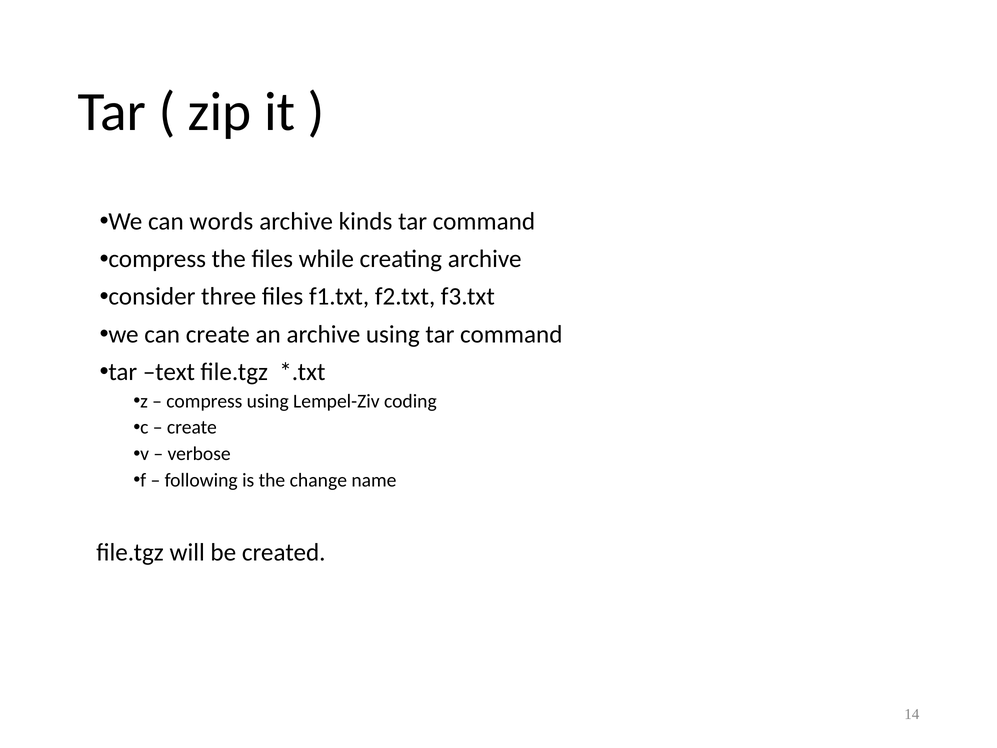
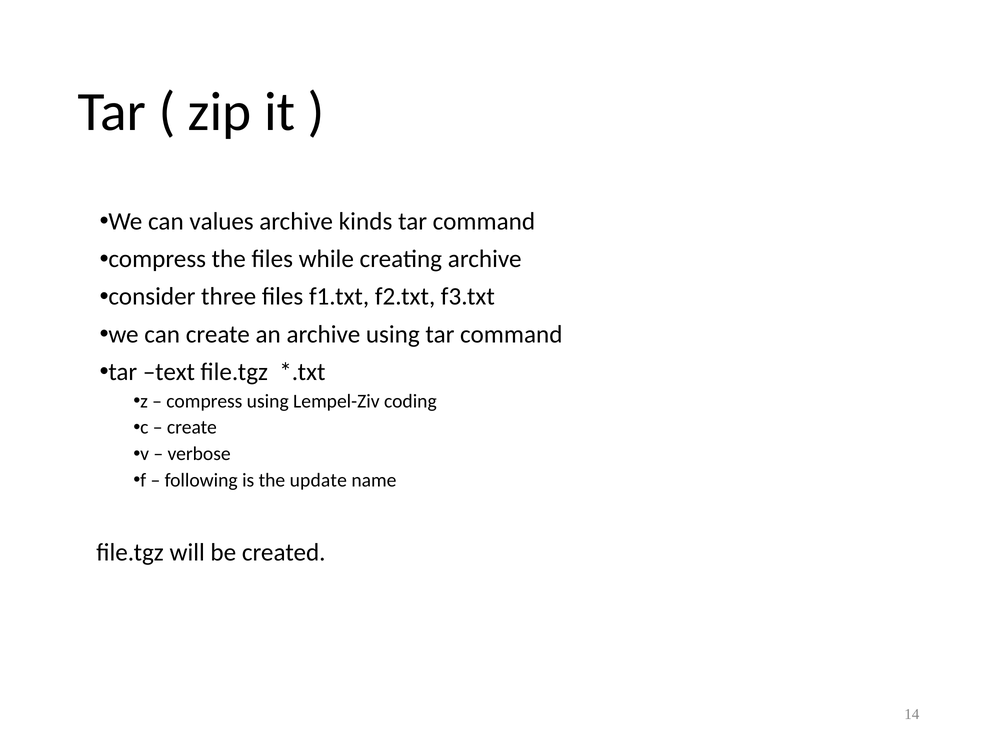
words: words -> values
change: change -> update
